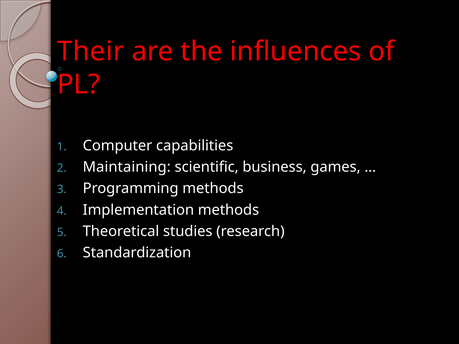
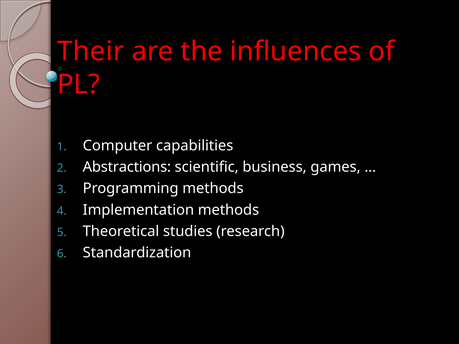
Maintaining: Maintaining -> Abstractions
